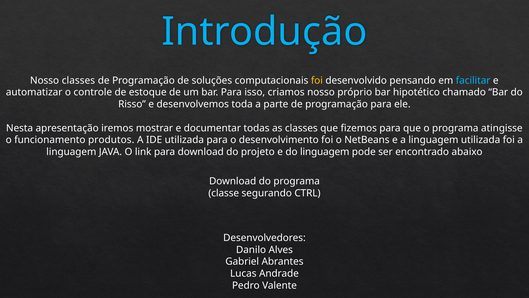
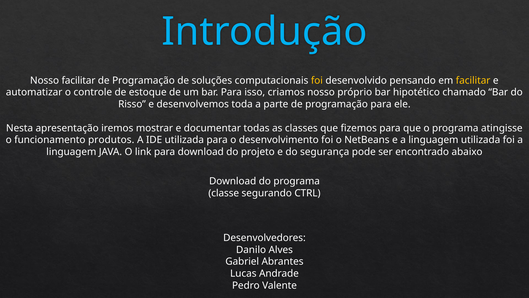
Nosso classes: classes -> facilitar
facilitar at (473, 80) colour: light blue -> yellow
do linguagem: linguagem -> segurança
